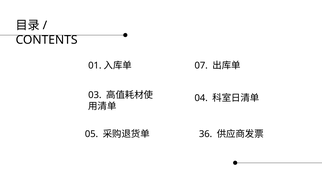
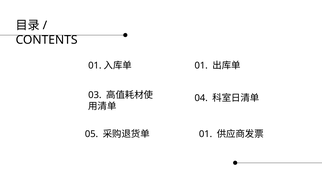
07 at (201, 66): 07 -> 01
36 at (206, 134): 36 -> 01
